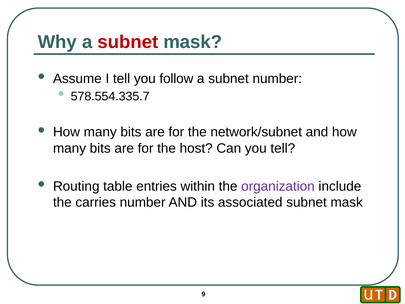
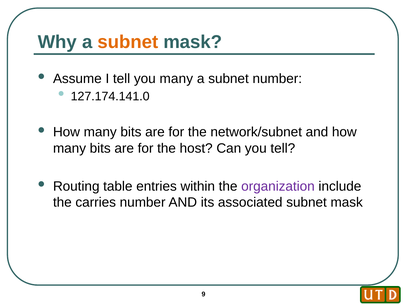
subnet at (128, 42) colour: red -> orange
you follow: follow -> many
578.554.335.7: 578.554.335.7 -> 127.174.141.0
